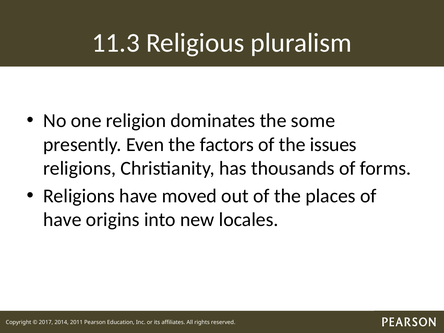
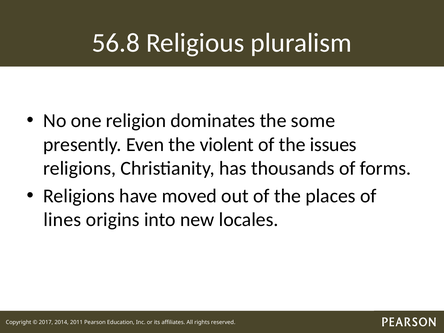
11.3: 11.3 -> 56.8
factors: factors -> violent
have at (62, 220): have -> lines
